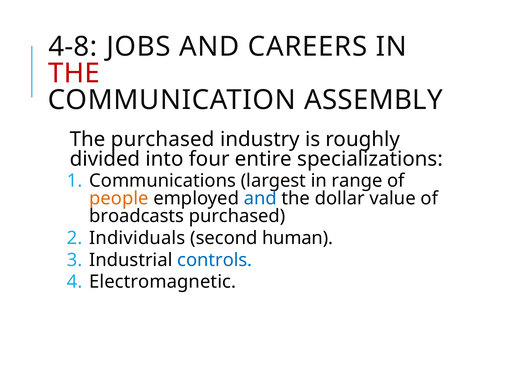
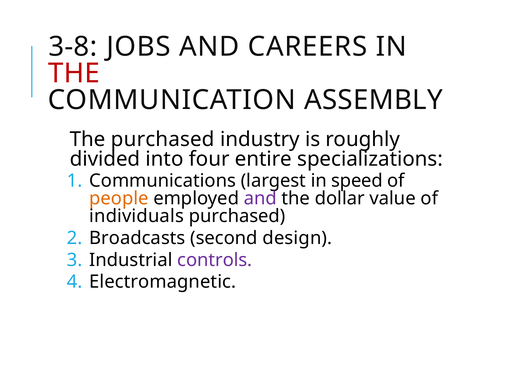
4-8: 4-8 -> 3-8
range: range -> speed
and at (260, 198) colour: blue -> purple
broadcasts: broadcasts -> individuals
Individuals: Individuals -> Broadcasts
human: human -> design
controls colour: blue -> purple
